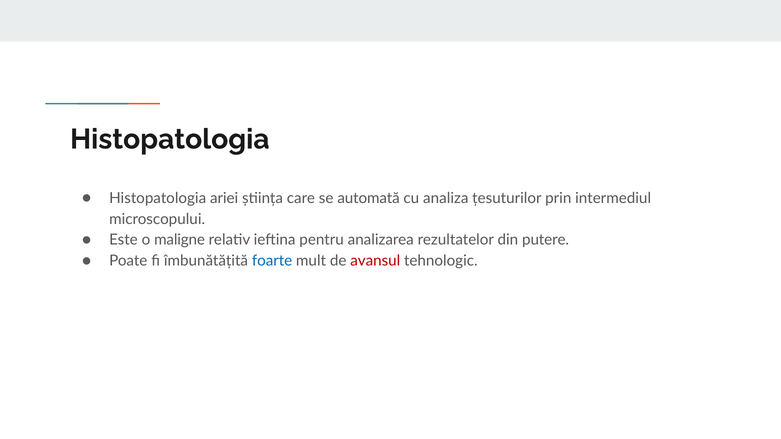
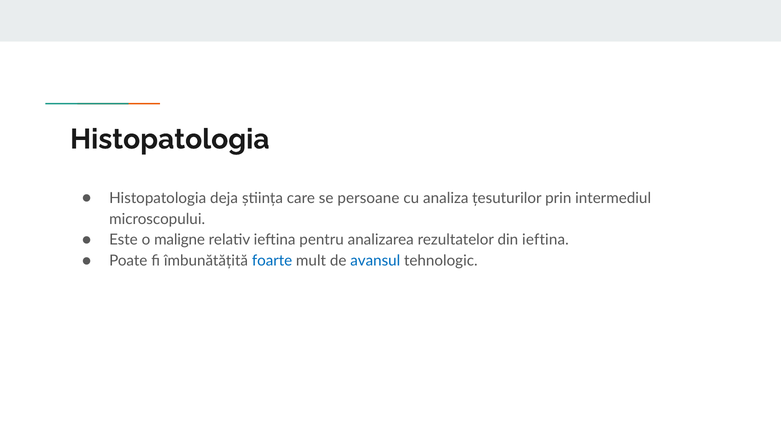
ariei: ariei -> deja
automată: automată -> persoane
din putere: putere -> ieftina
avansul colour: red -> blue
